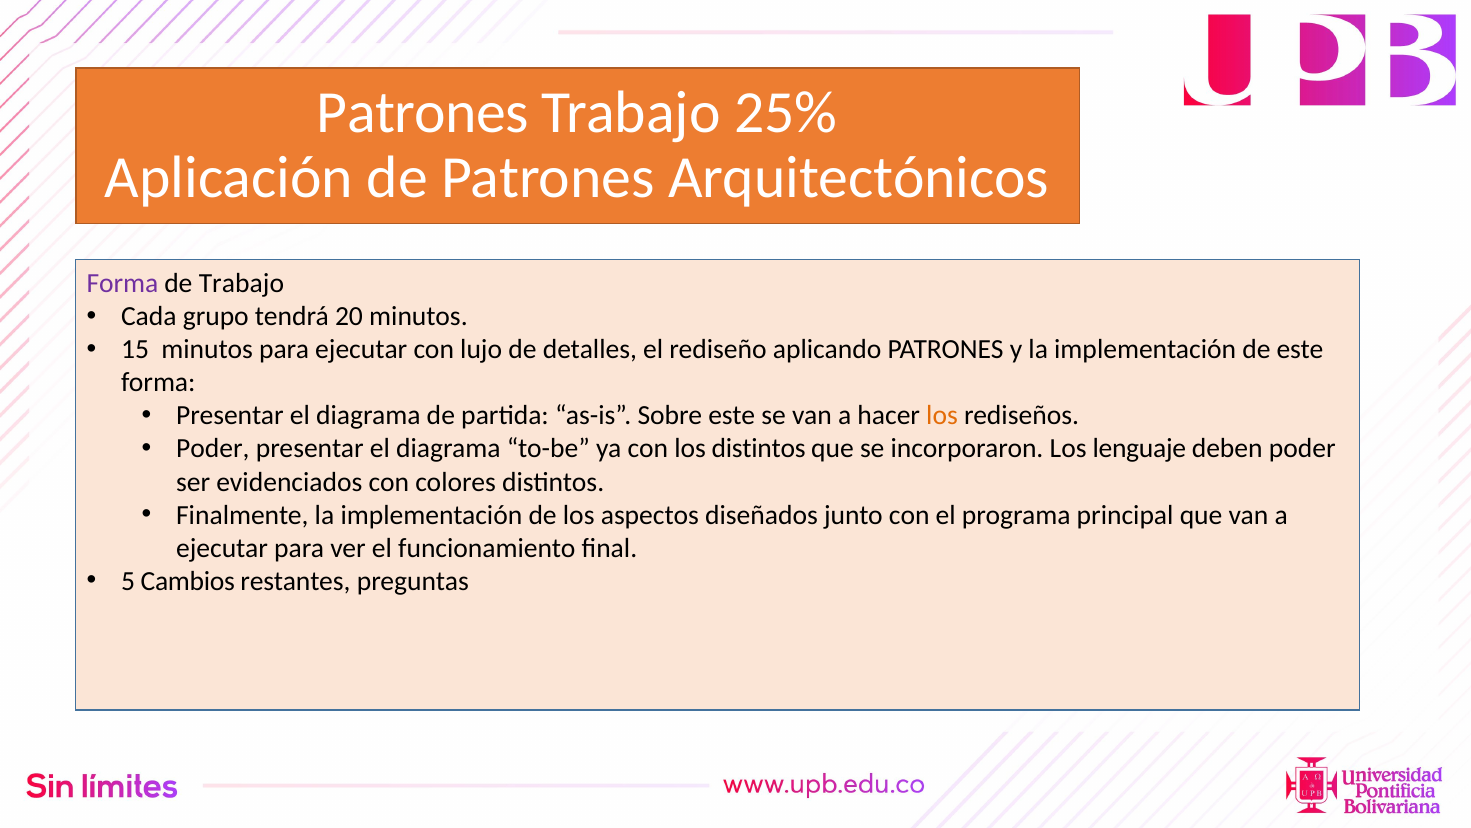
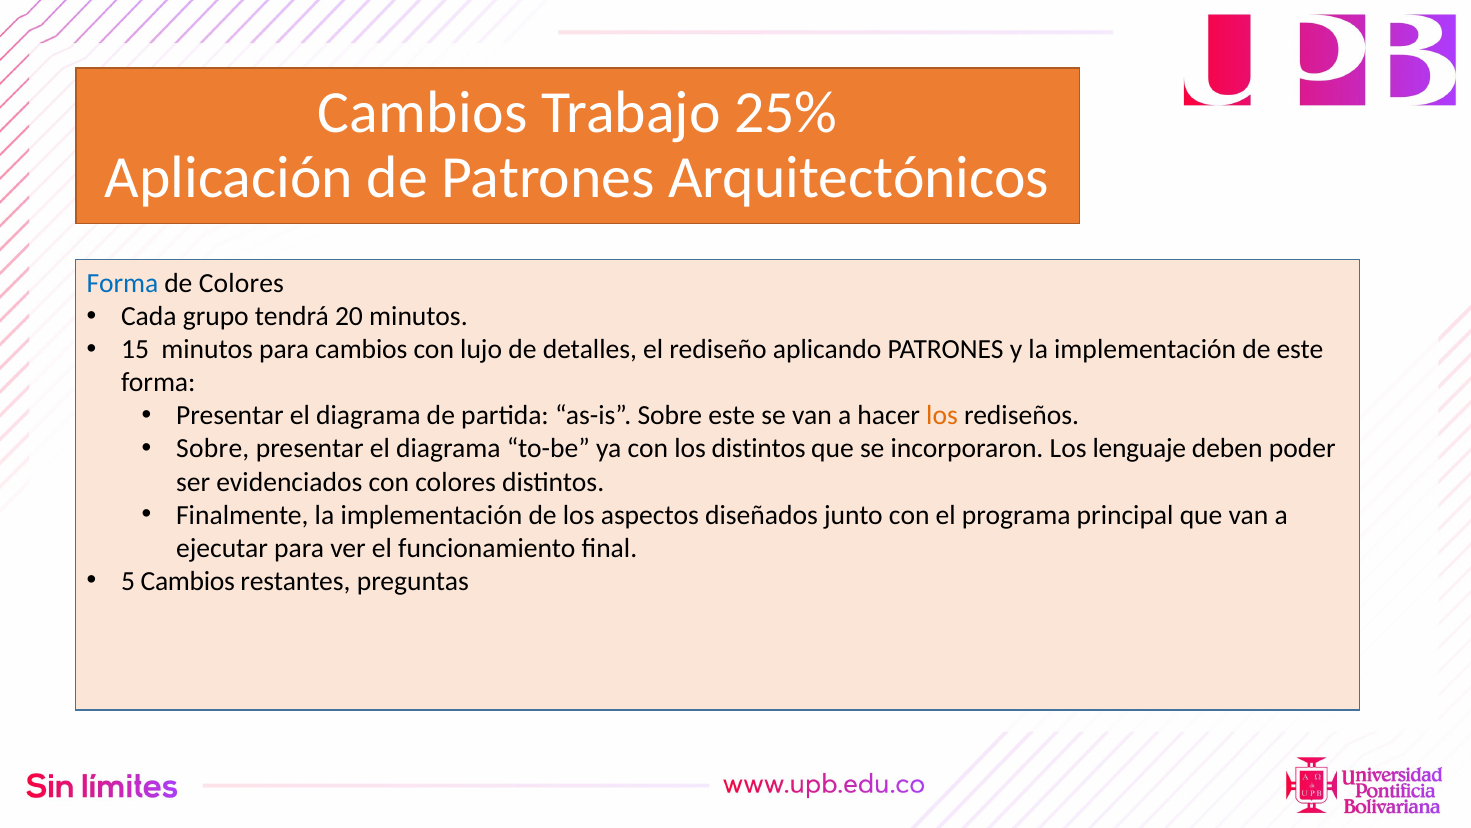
Patrones at (423, 113): Patrones -> Cambios
Forma at (122, 283) colour: purple -> blue
de Trabajo: Trabajo -> Colores
para ejecutar: ejecutar -> cambios
Poder at (213, 449): Poder -> Sobre
